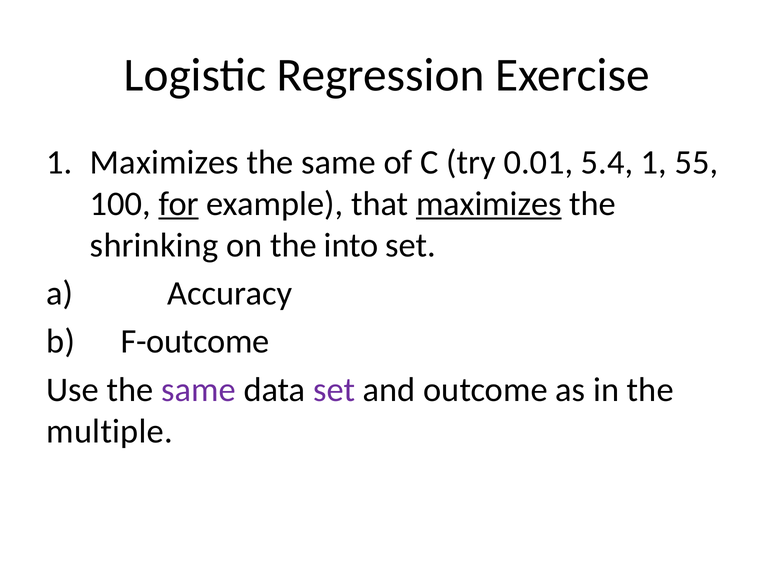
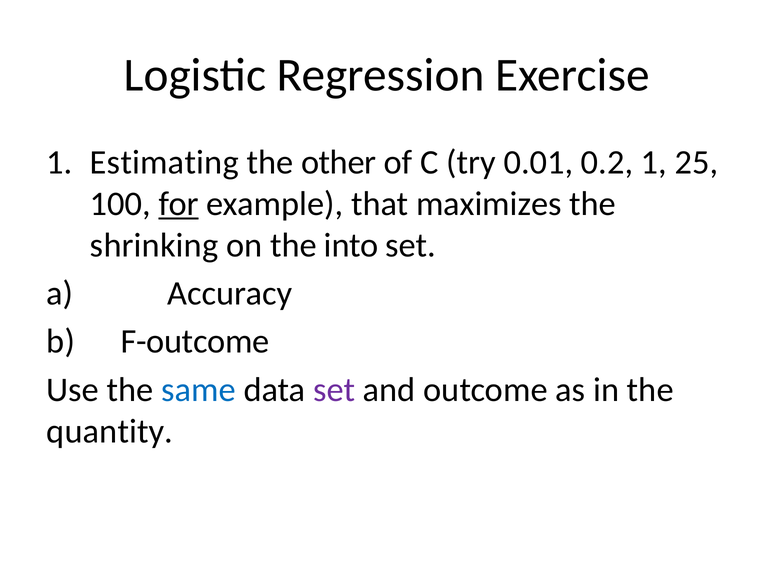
1 Maximizes: Maximizes -> Estimating
same at (339, 162): same -> other
5.4: 5.4 -> 0.2
55: 55 -> 25
maximizes at (489, 204) underline: present -> none
same at (199, 389) colour: purple -> blue
multiple: multiple -> quantity
